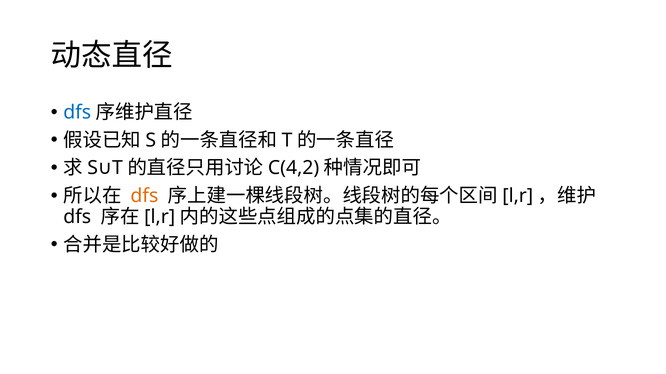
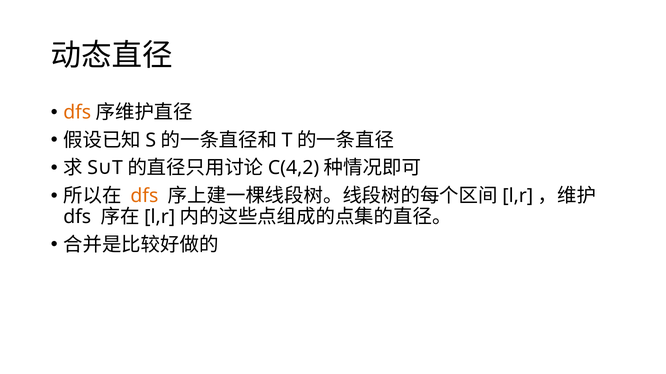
dfs at (77, 113) colour: blue -> orange
